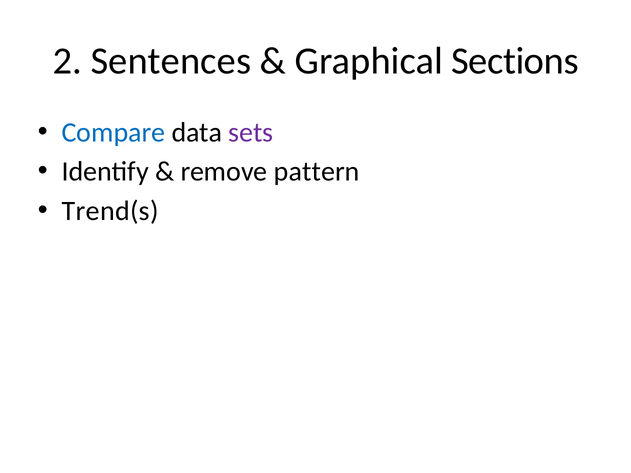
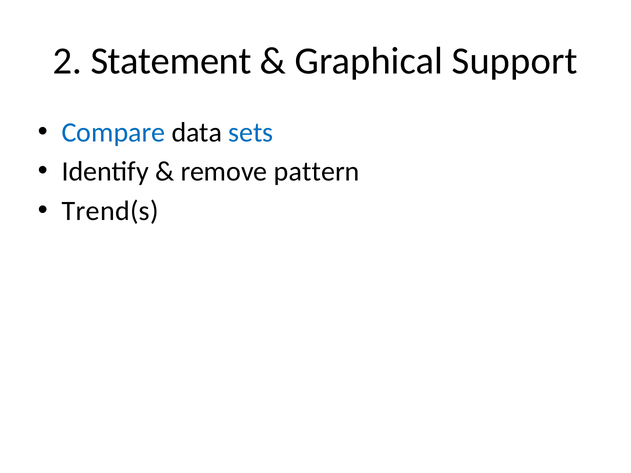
Sentences: Sentences -> Statement
Sections: Sections -> Support
sets colour: purple -> blue
